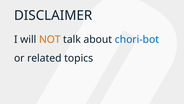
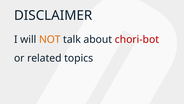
chori-bot colour: blue -> red
